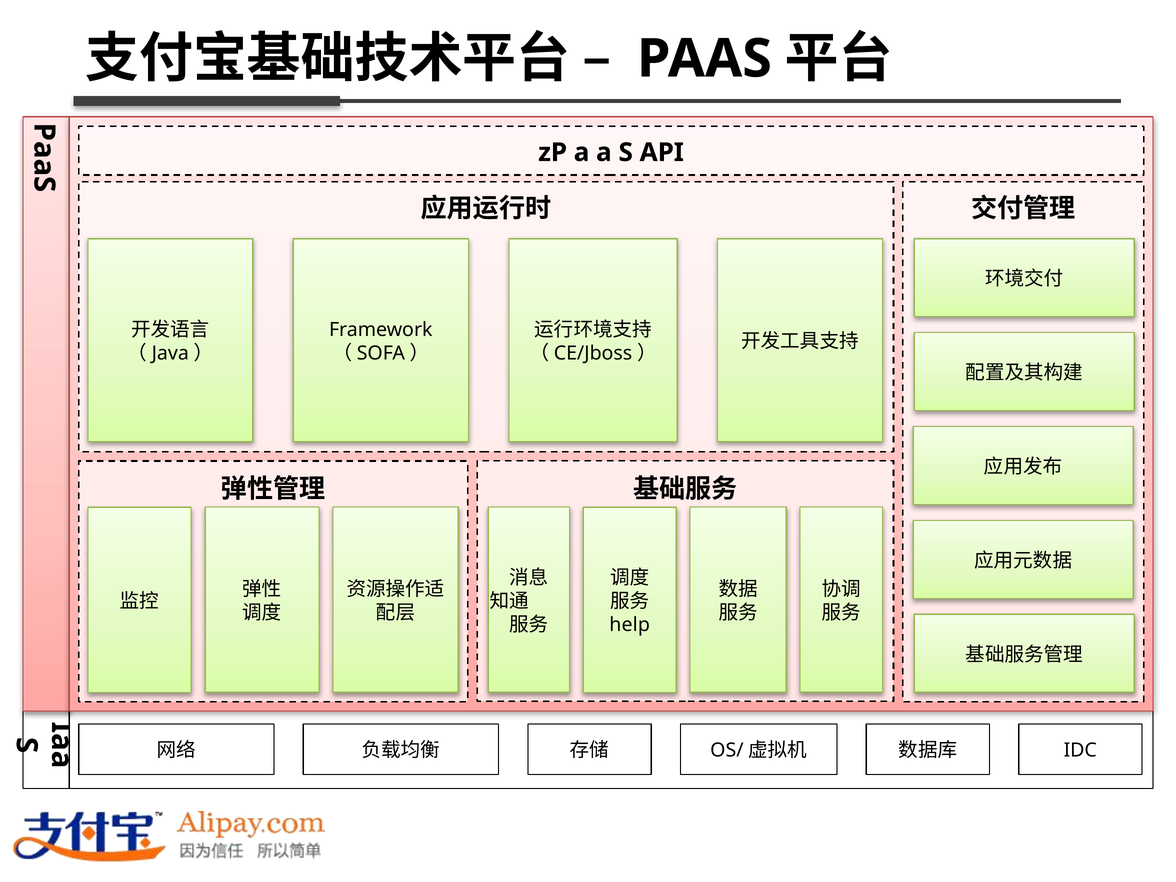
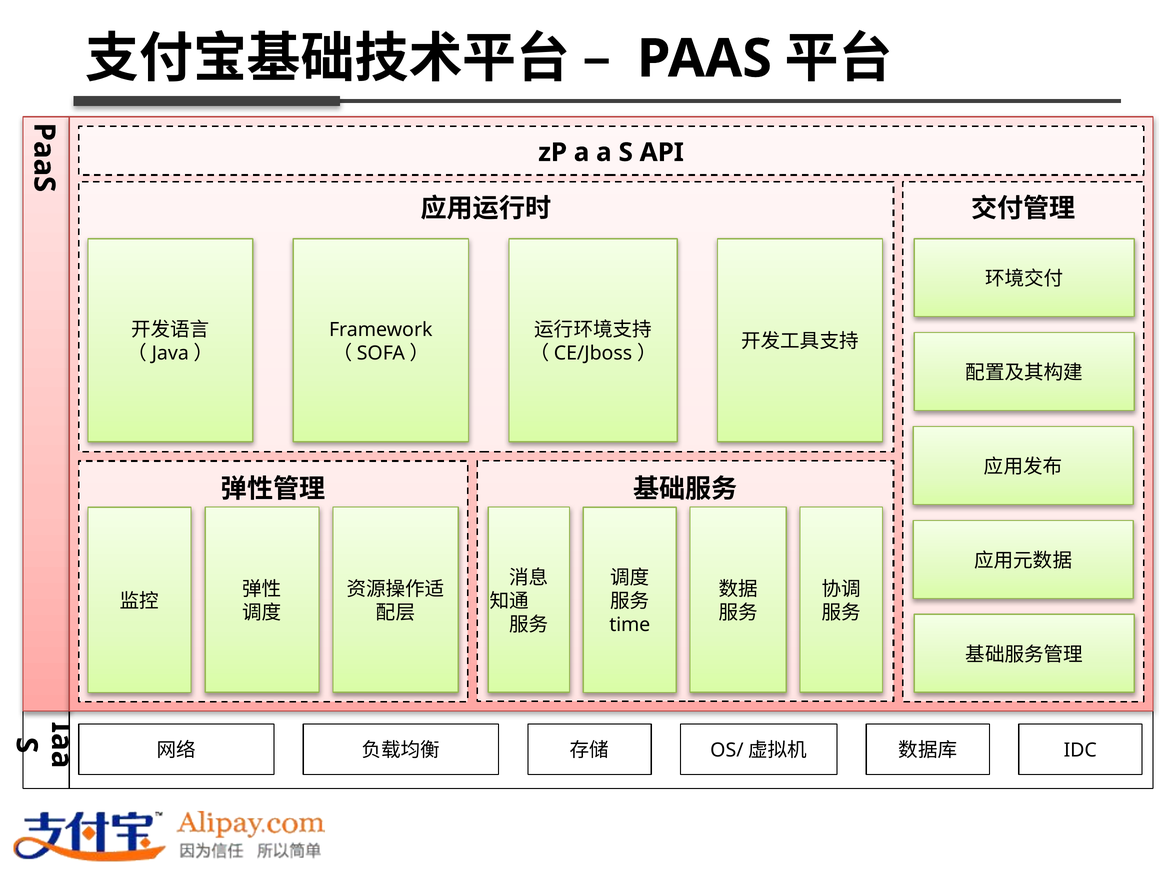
help: help -> time
